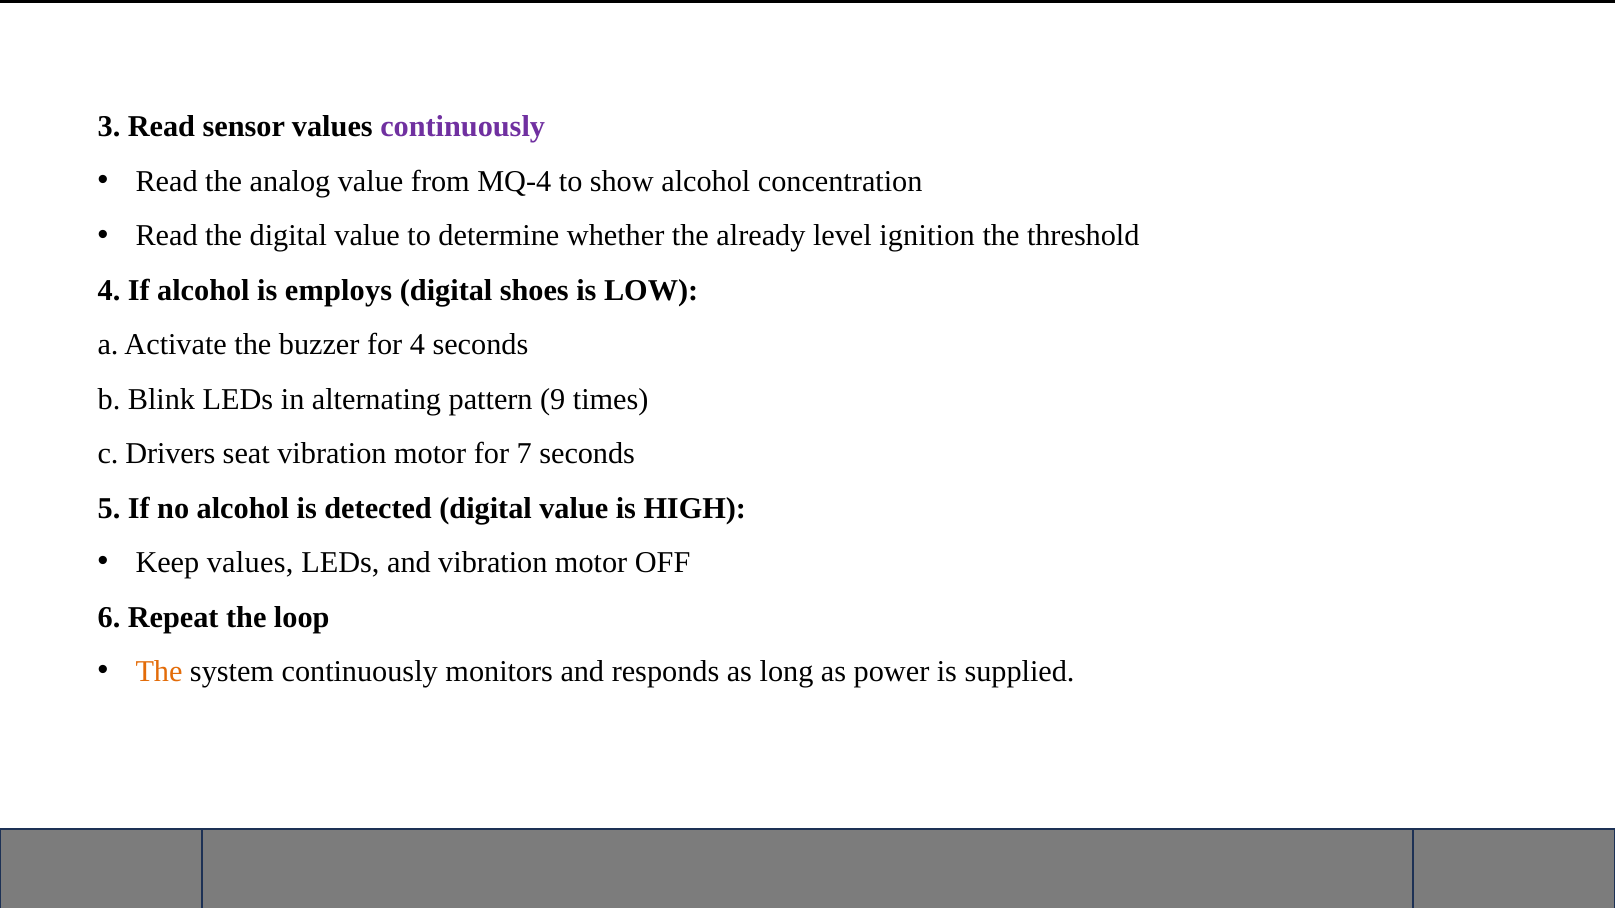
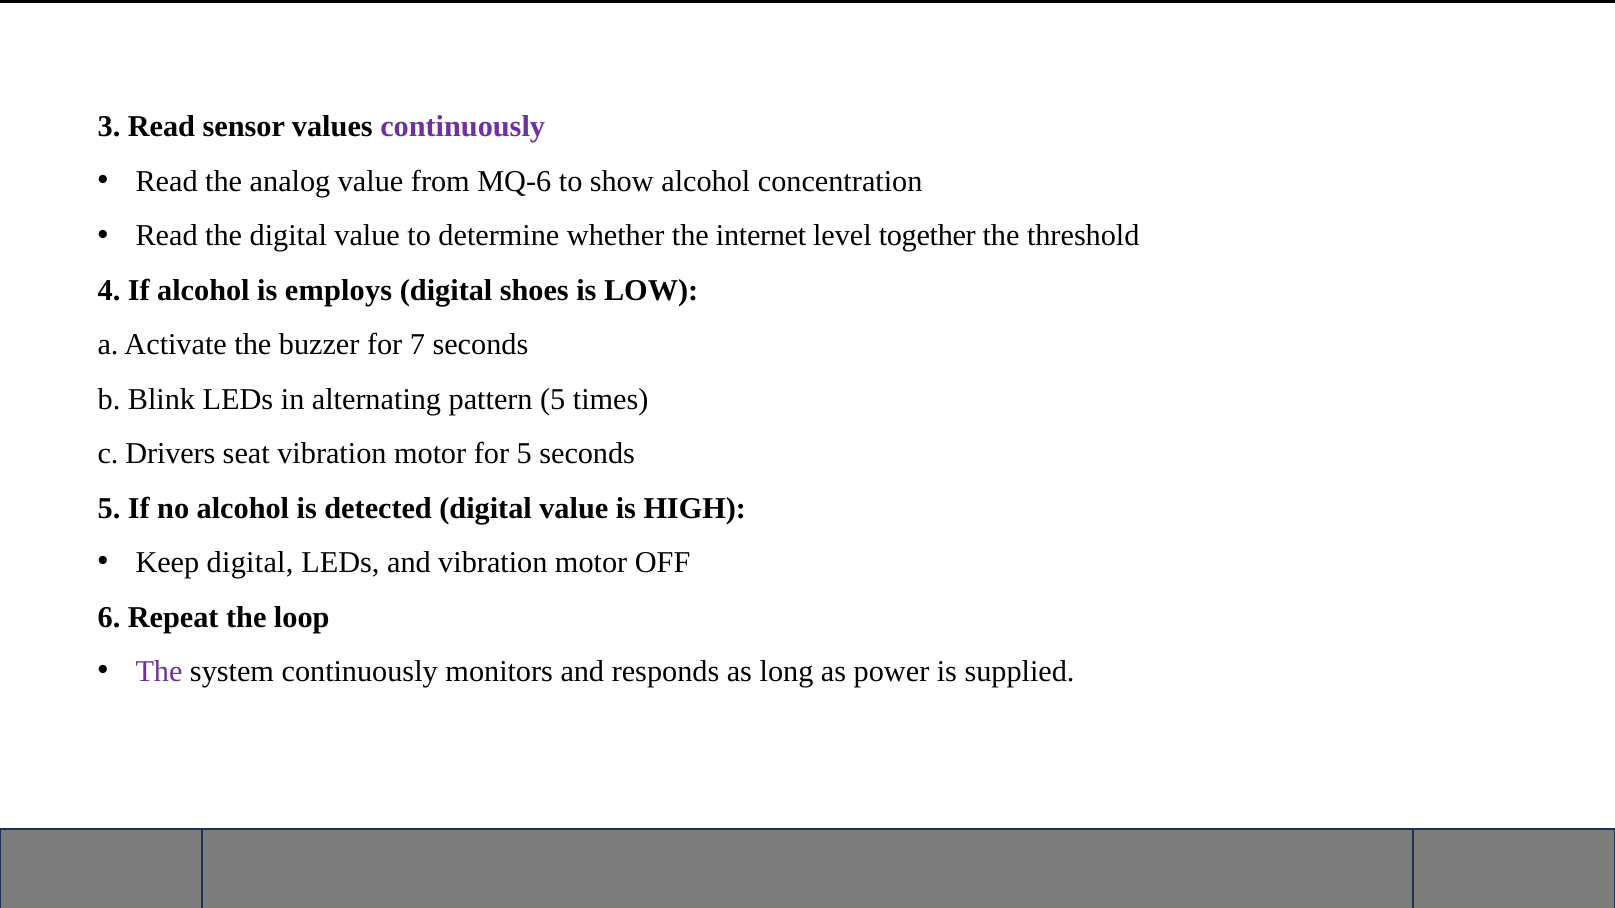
MQ-4: MQ-4 -> MQ-6
already: already -> internet
ignition: ignition -> together
for 4: 4 -> 7
pattern 9: 9 -> 5
for 7: 7 -> 5
Keep values: values -> digital
The at (159, 672) colour: orange -> purple
